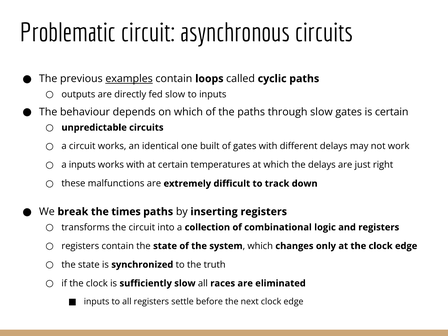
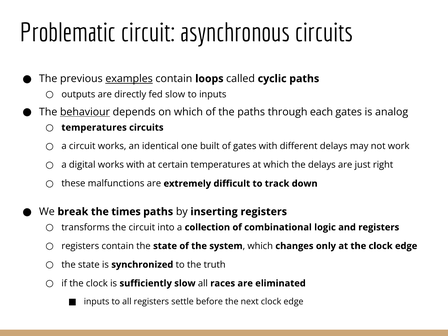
behaviour underline: none -> present
through slow: slow -> each
is certain: certain -> analog
unpredictable at (94, 128): unpredictable -> temperatures
a inputs: inputs -> digital
